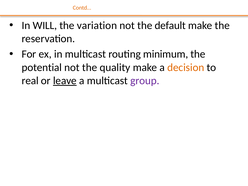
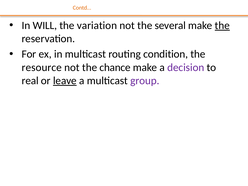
default: default -> several
the at (222, 25) underline: none -> present
minimum: minimum -> condition
potential: potential -> resource
quality: quality -> chance
decision colour: orange -> purple
